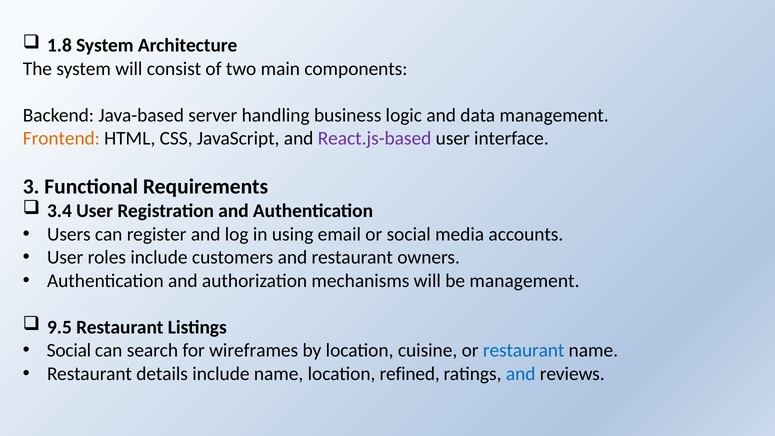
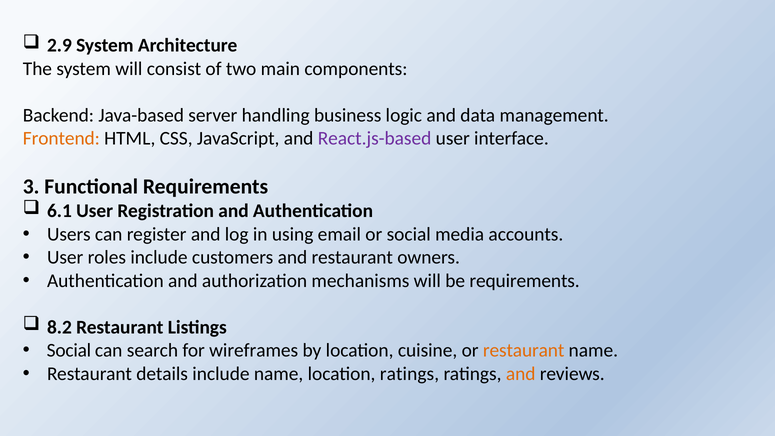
1.8: 1.8 -> 2.9
3.4: 3.4 -> 6.1
be management: management -> requirements
9.5: 9.5 -> 8.2
restaurant at (524, 350) colour: blue -> orange
location refined: refined -> ratings
and at (521, 374) colour: blue -> orange
